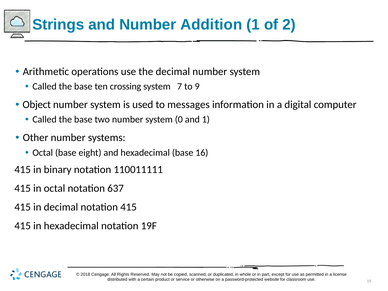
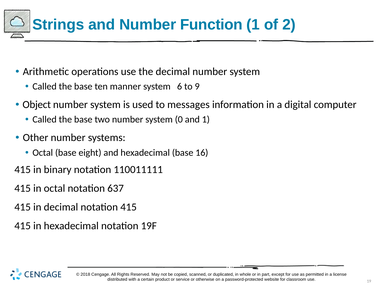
Addition: Addition -> Function
crossing: crossing -> manner
7: 7 -> 6
